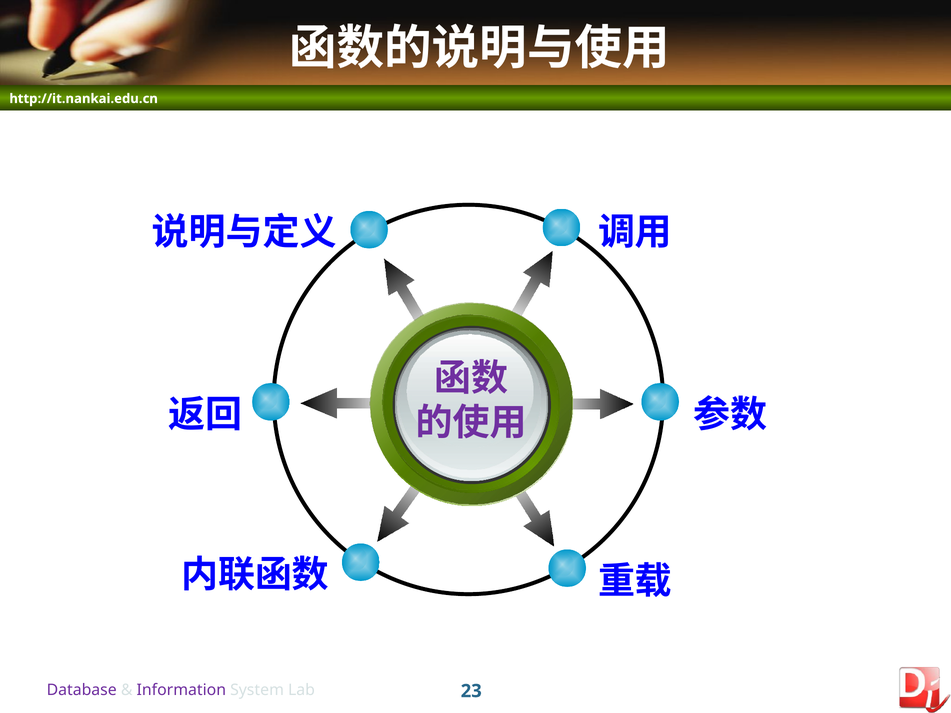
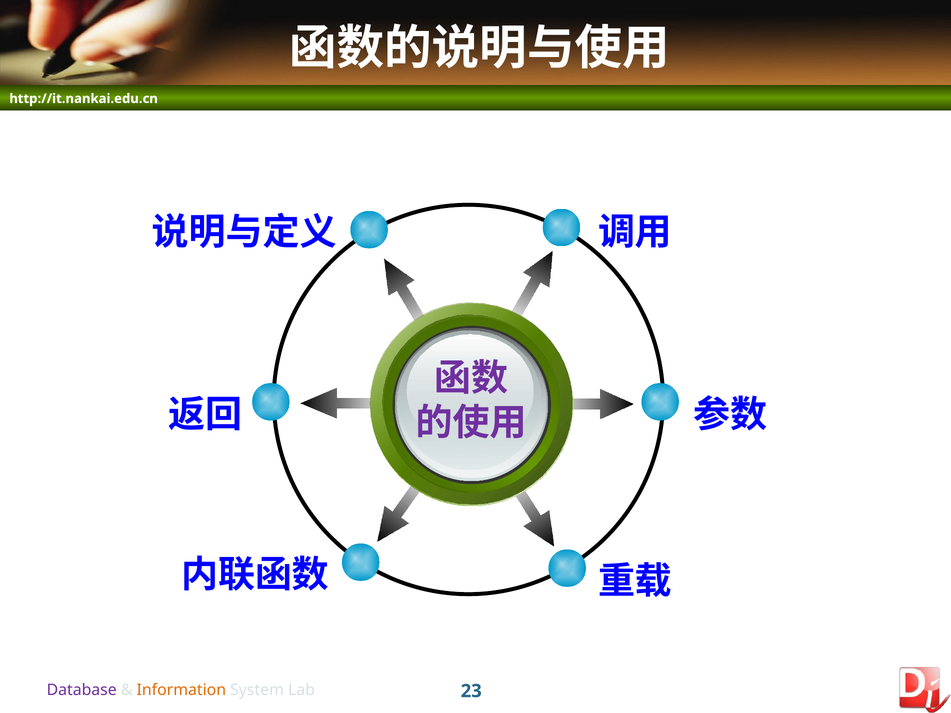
Information colour: purple -> orange
